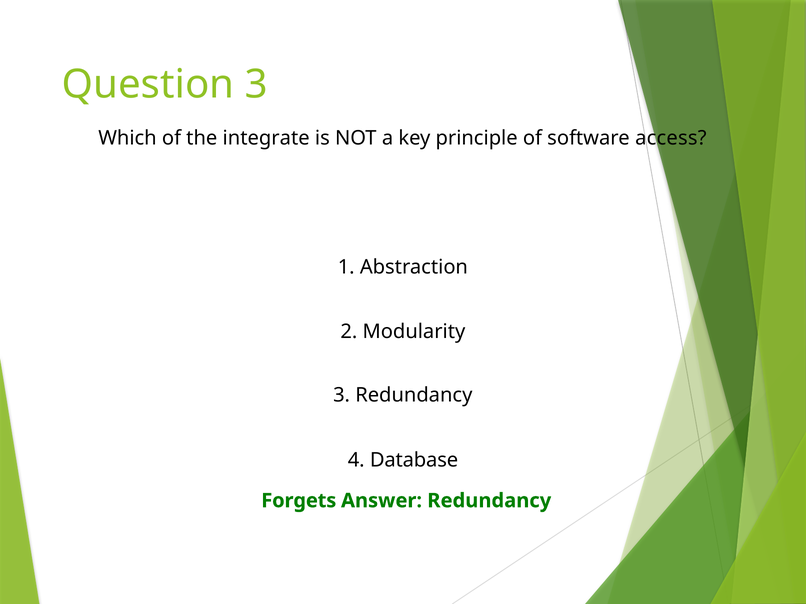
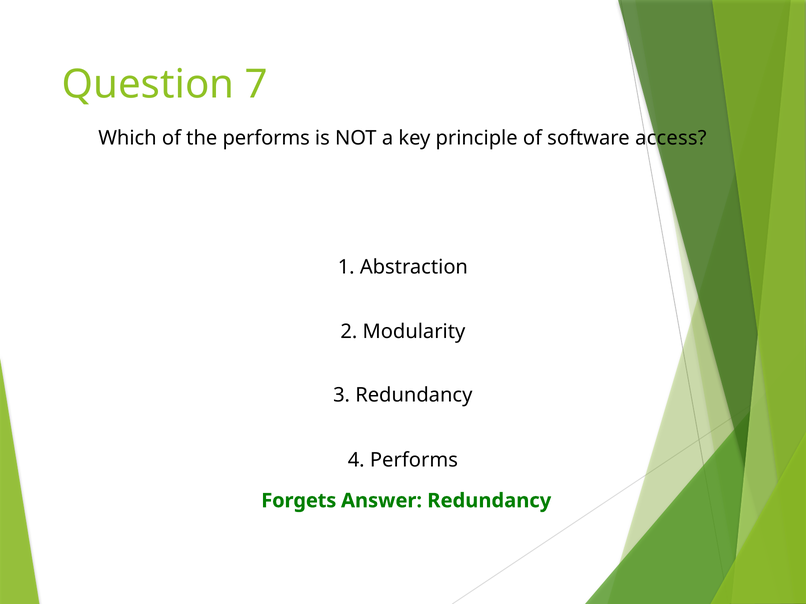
Question 3: 3 -> 7
the integrate: integrate -> performs
4 Database: Database -> Performs
